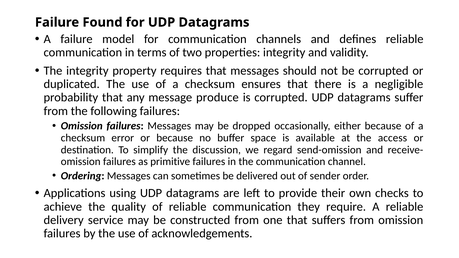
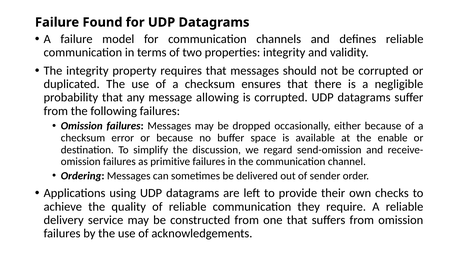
produce: produce -> allowing
access: access -> enable
